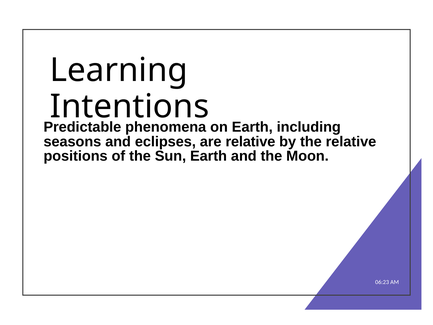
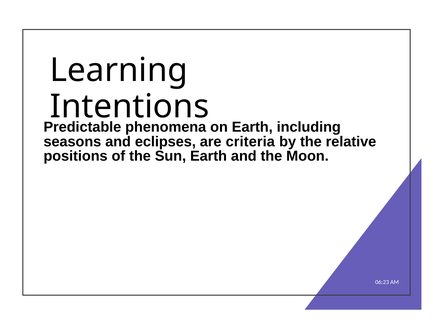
are relative: relative -> criteria
